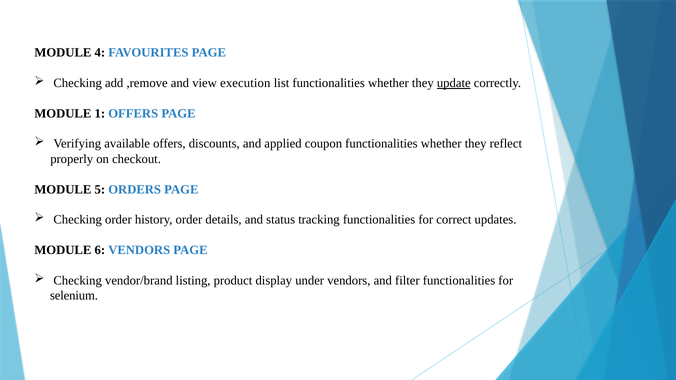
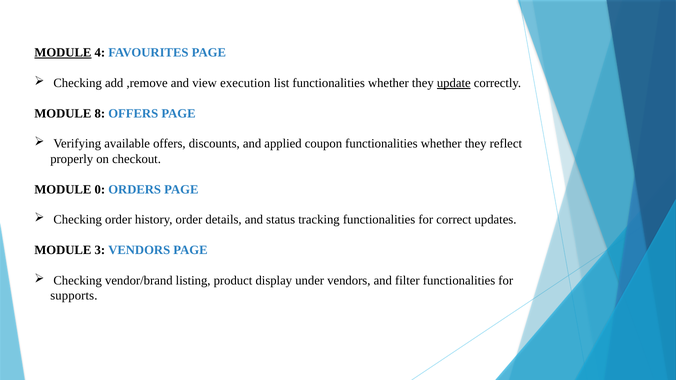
MODULE at (63, 53) underline: none -> present
1: 1 -> 8
5: 5 -> 0
6: 6 -> 3
selenium: selenium -> supports
